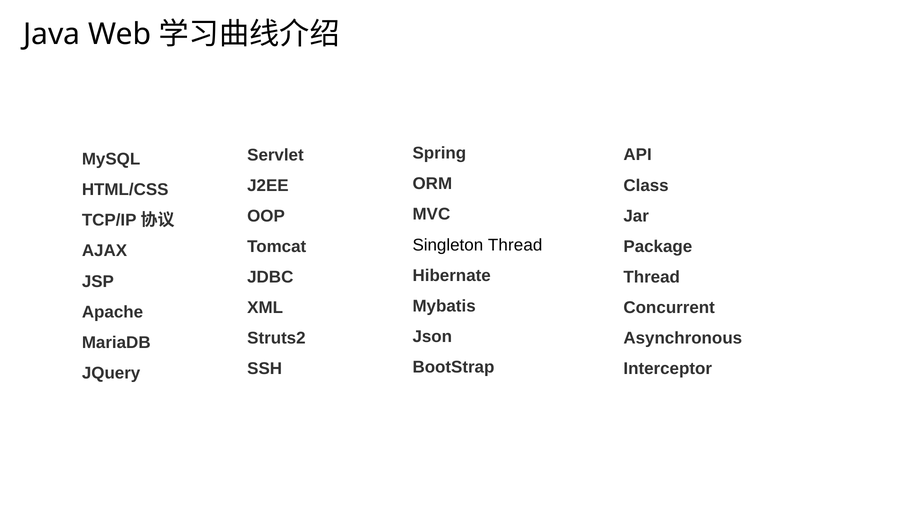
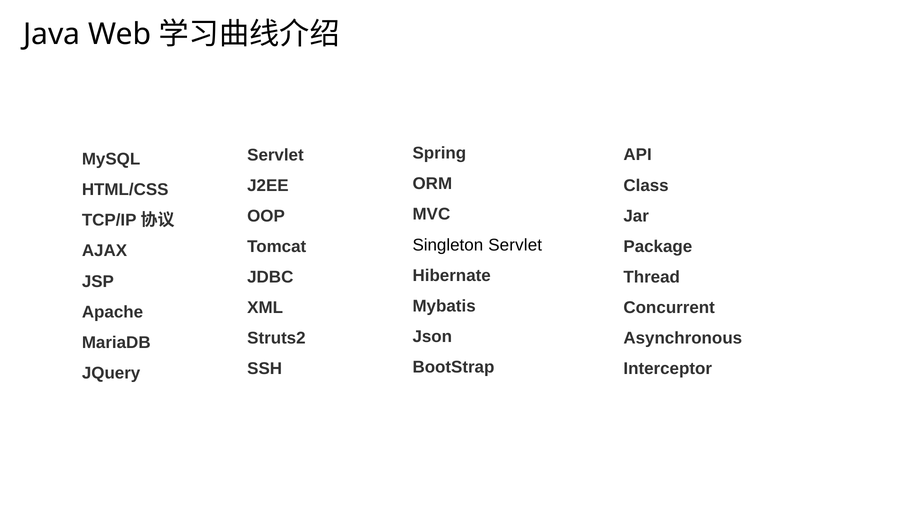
Singleton Thread: Thread -> Servlet
